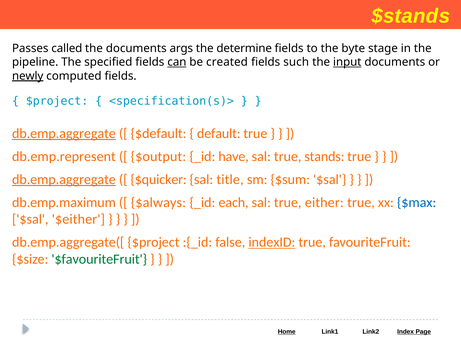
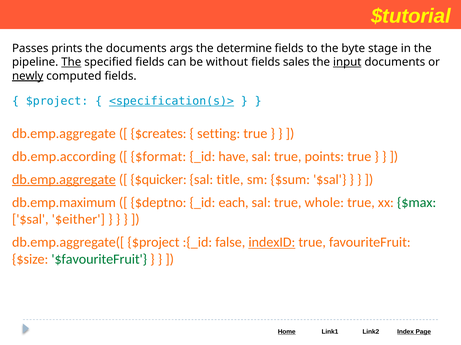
$stands: $stands -> $tutorial
called: called -> prints
The at (71, 62) underline: none -> present
can underline: present -> none
created: created -> without
such: such -> sales
<specification(s)> underline: none -> present
db.emp.aggregate at (64, 134) underline: present -> none
$default: $default -> $creates
default: default -> setting
db.emp.represent: db.emp.represent -> db.emp.according
$output: $output -> $format
stands: stands -> points
$always: $always -> $deptno
either: either -> whole
$max colour: blue -> green
